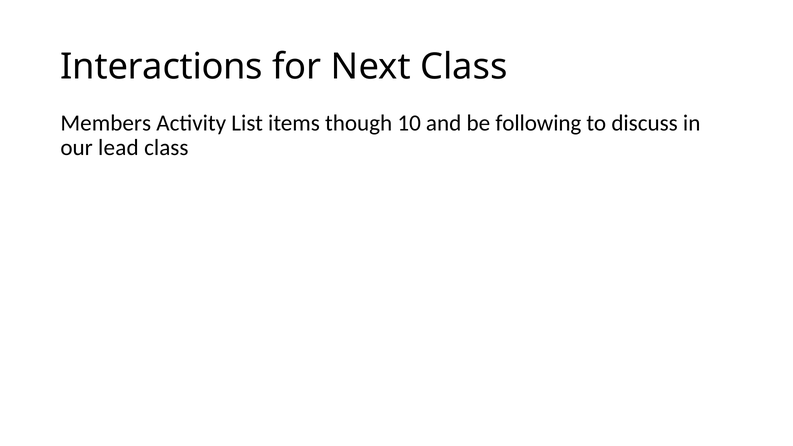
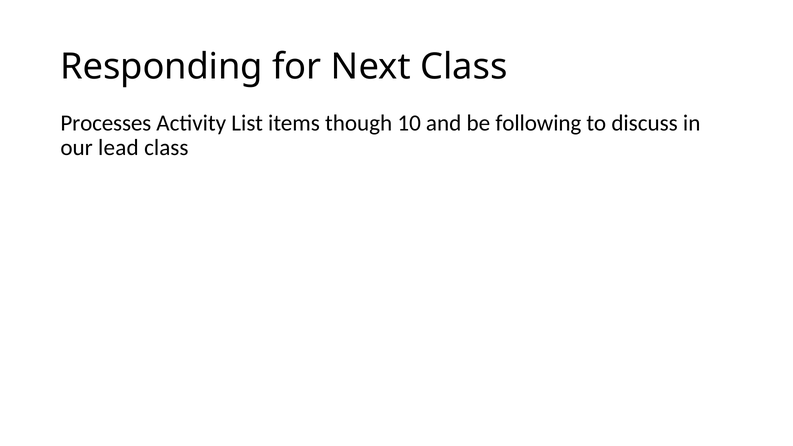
Interactions: Interactions -> Responding
Members: Members -> Processes
